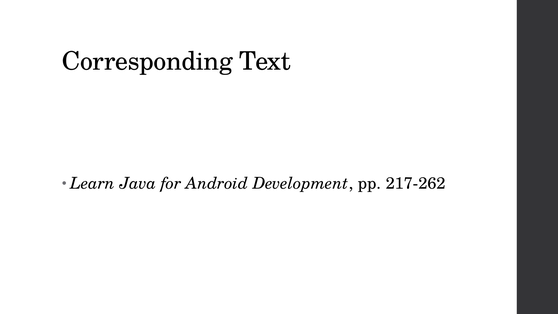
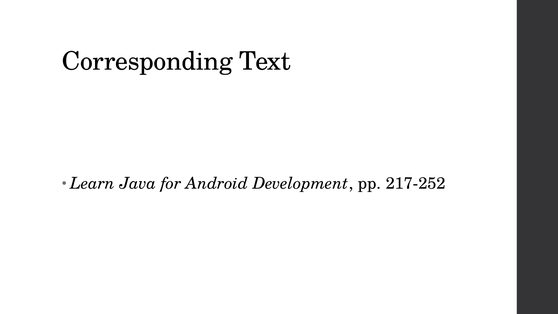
217-262: 217-262 -> 217-252
